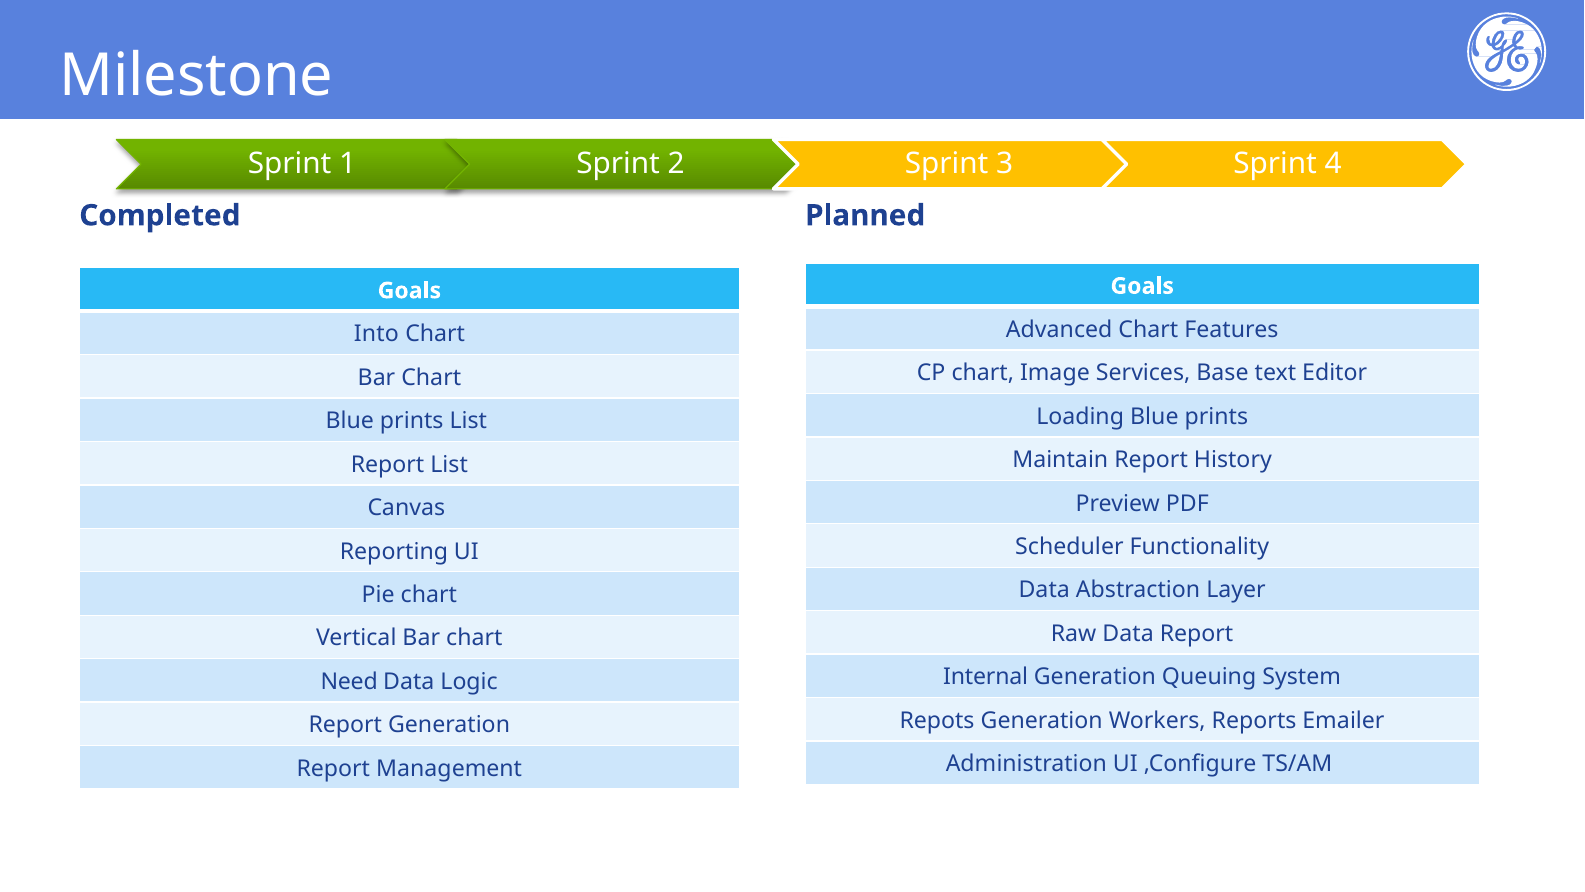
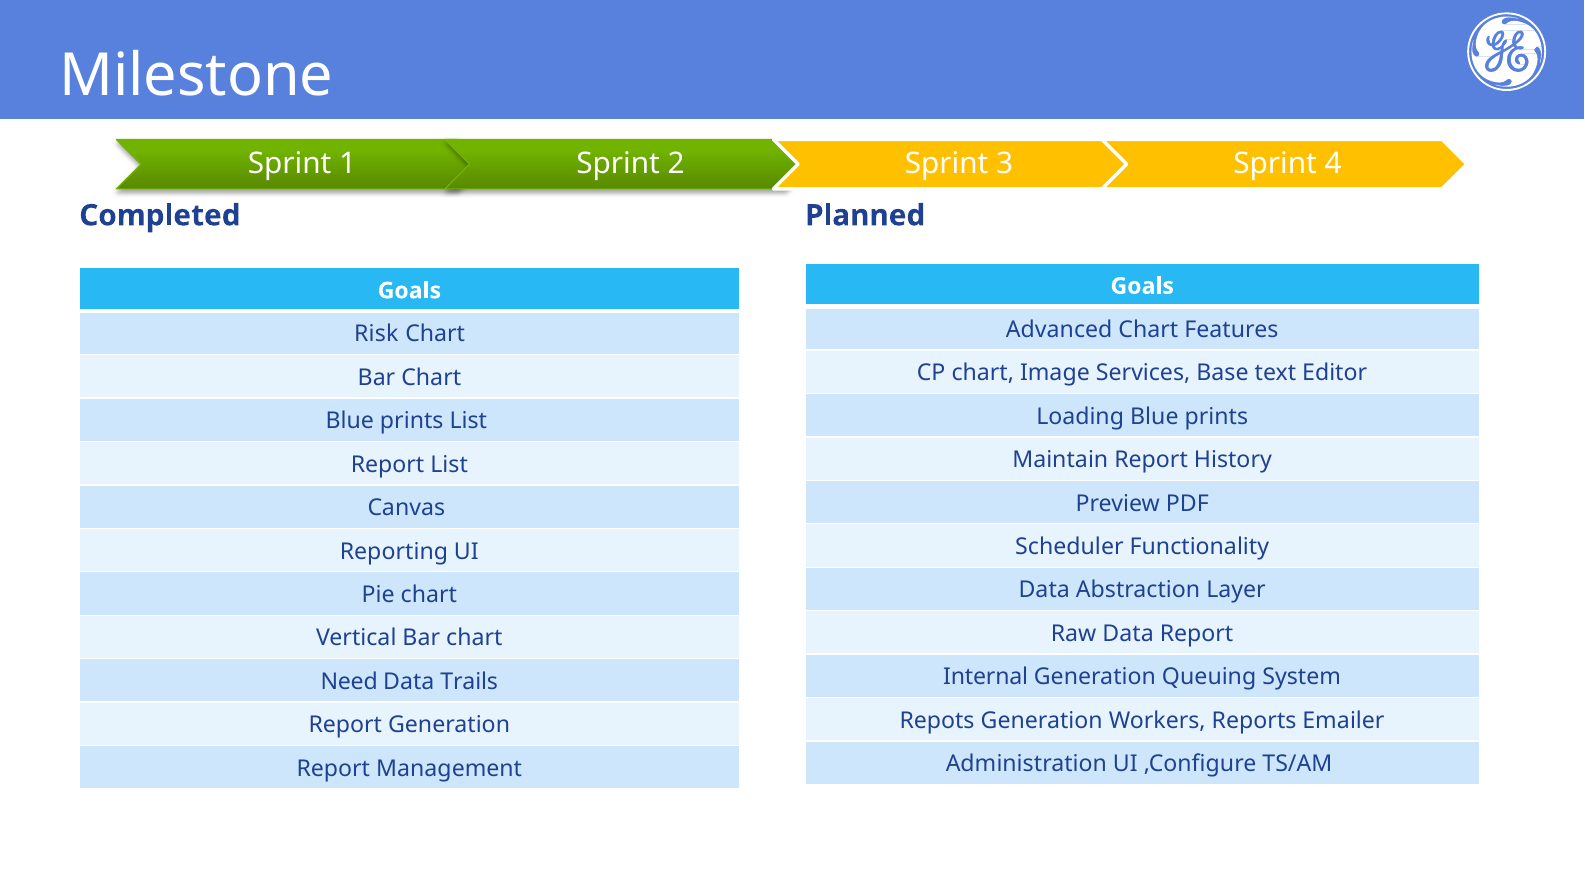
Into: Into -> Risk
Logic: Logic -> Trails
